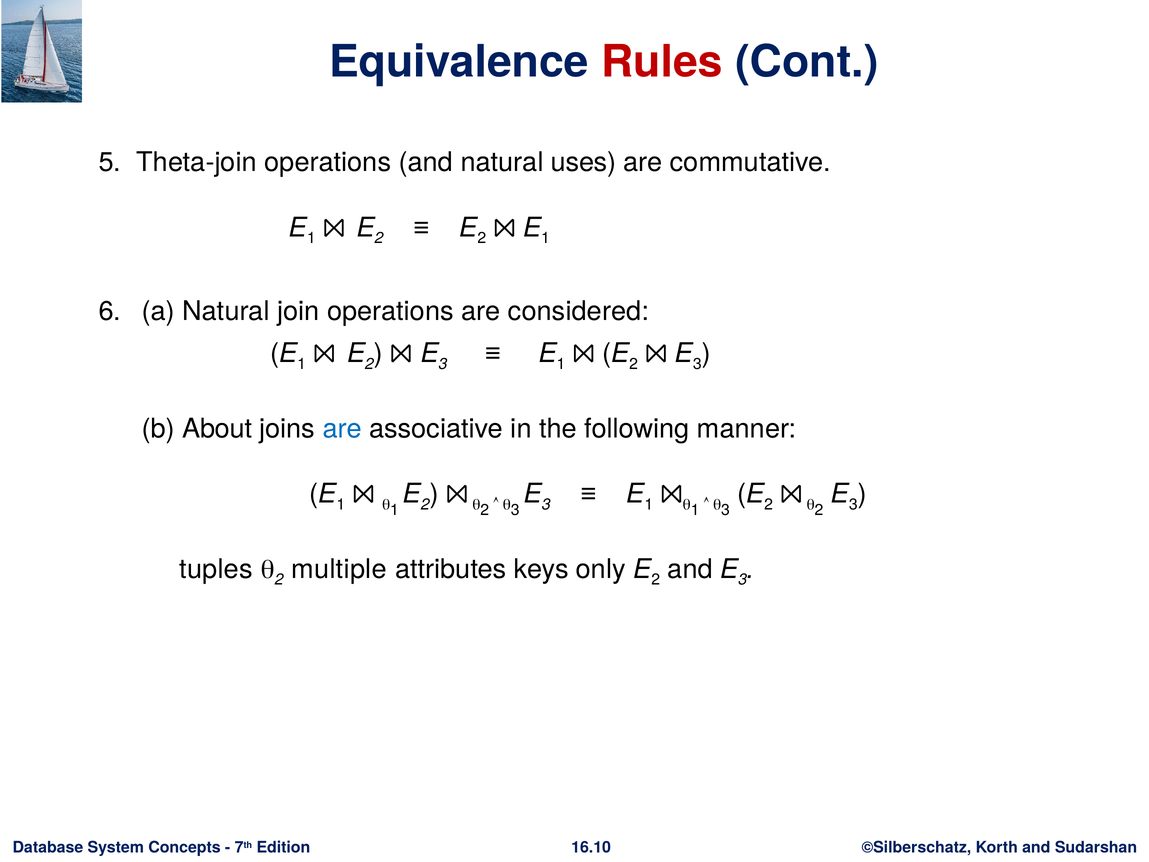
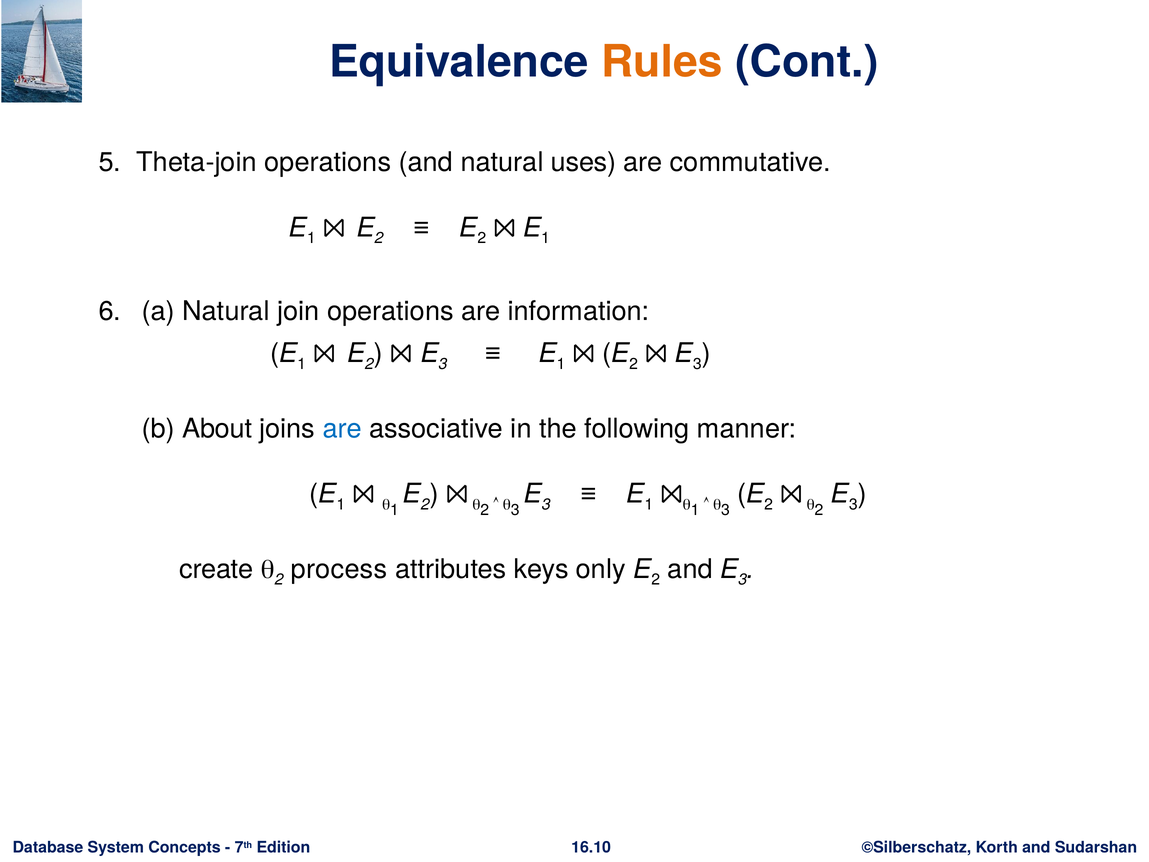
Rules colour: red -> orange
considered: considered -> information
tuples: tuples -> create
multiple: multiple -> process
